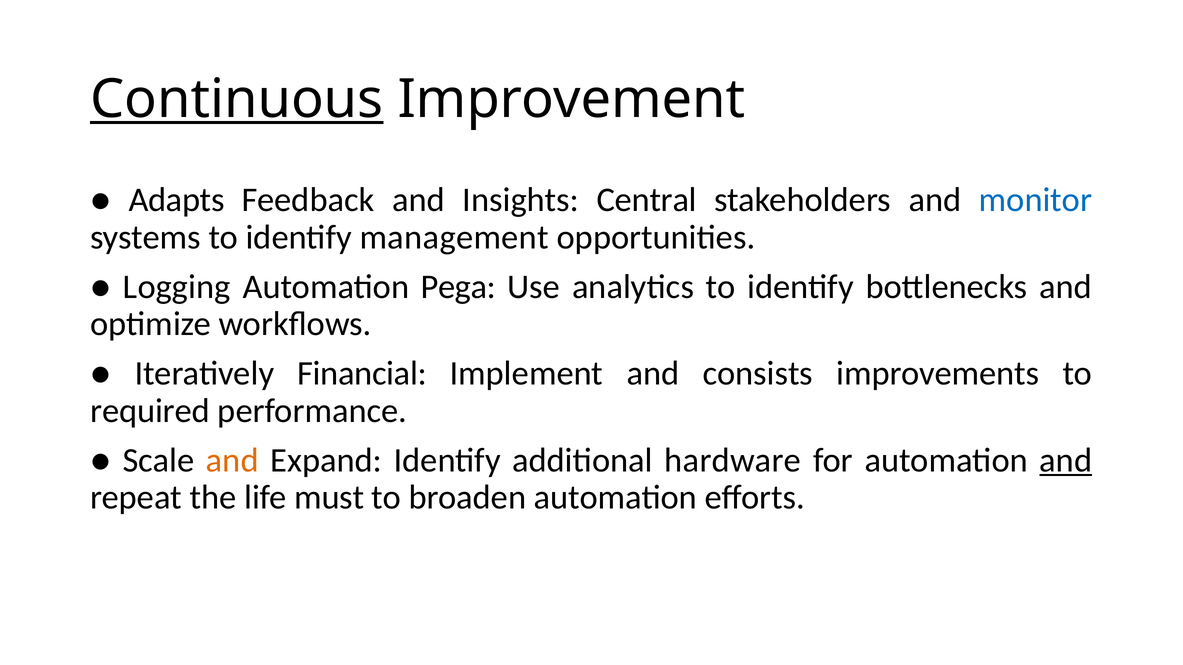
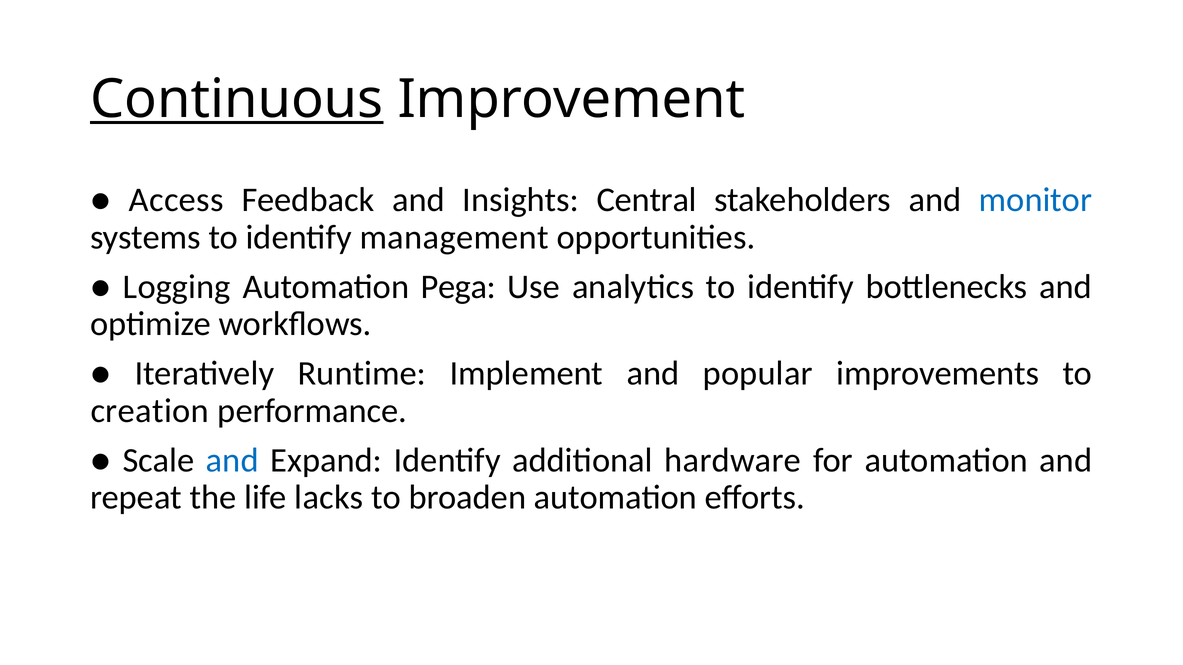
Adapts: Adapts -> Access
Financial: Financial -> Runtime
consists: consists -> popular
required: required -> creation
and at (232, 461) colour: orange -> blue
and at (1066, 461) underline: present -> none
must: must -> lacks
